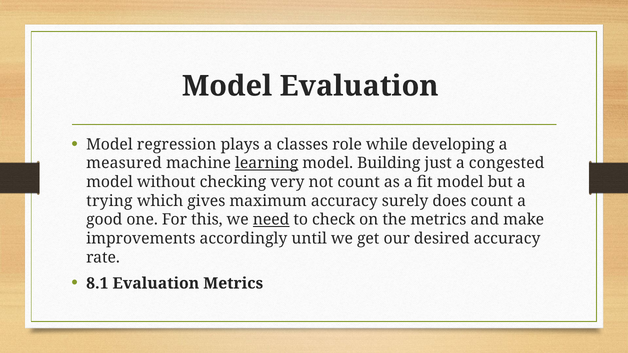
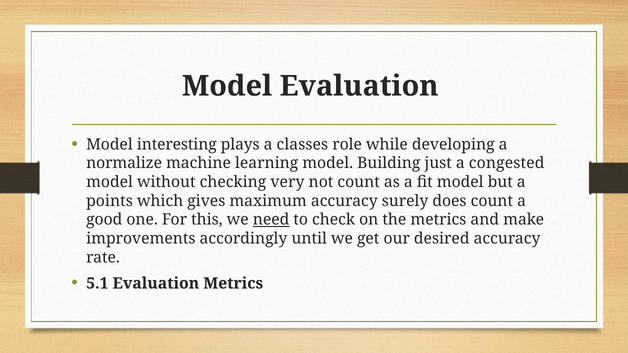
regression: regression -> interesting
measured: measured -> normalize
learning underline: present -> none
trying: trying -> points
8.1: 8.1 -> 5.1
